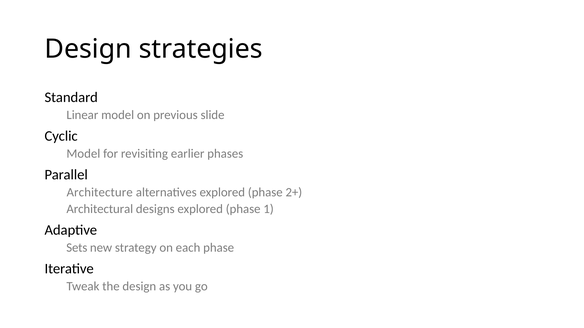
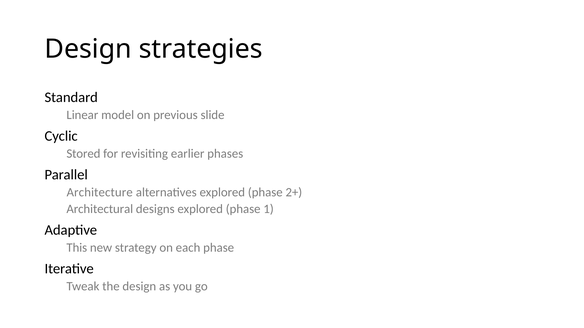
Model at (83, 154): Model -> Stored
Sets: Sets -> This
